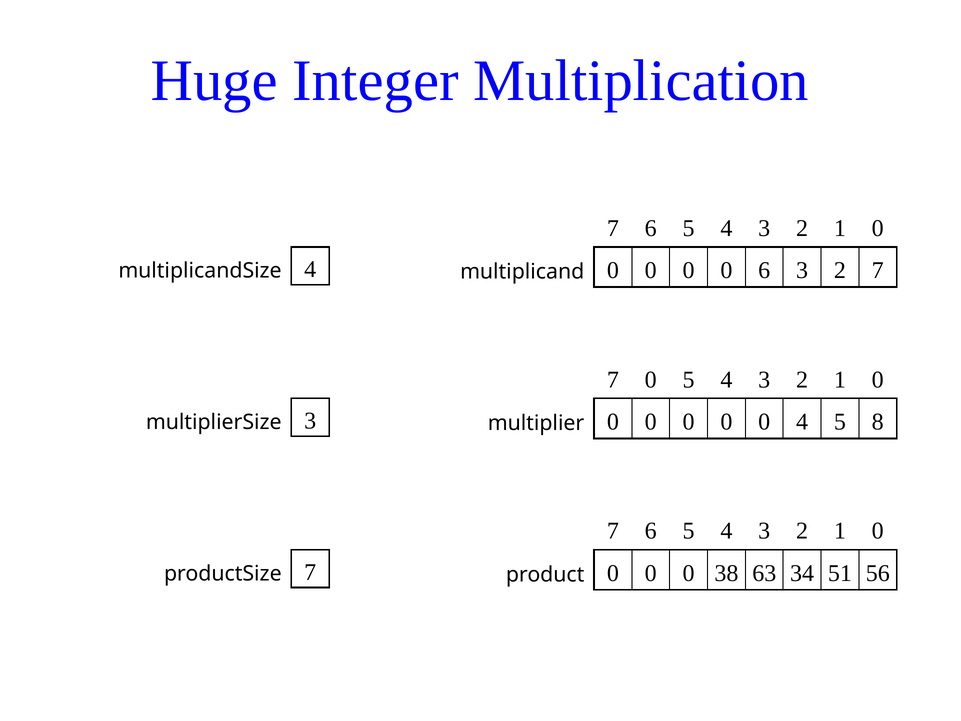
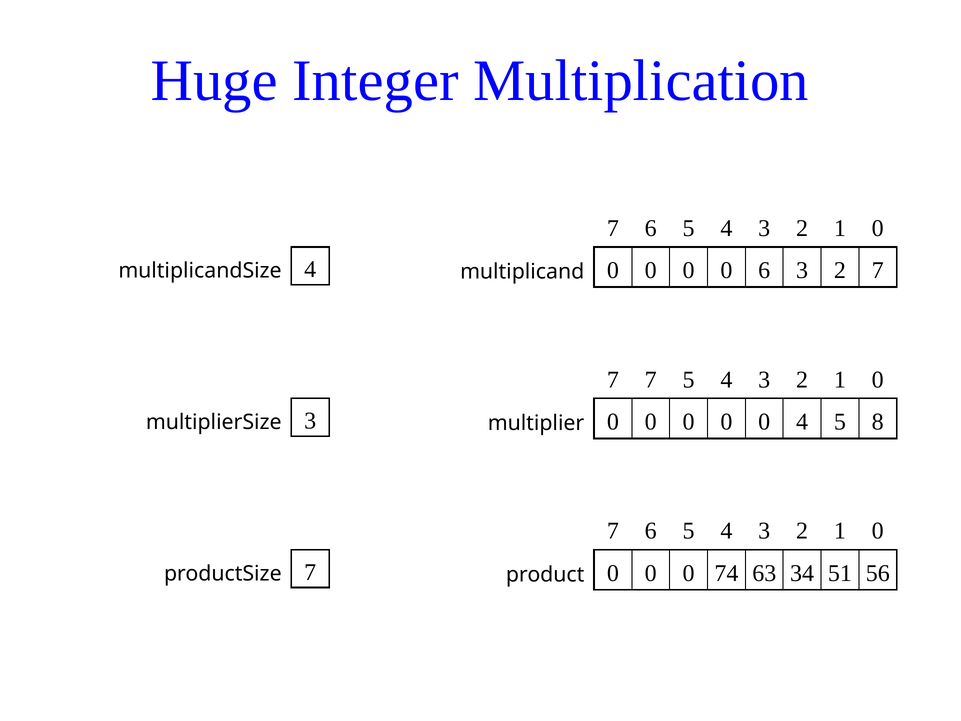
0 at (651, 379): 0 -> 7
38: 38 -> 74
